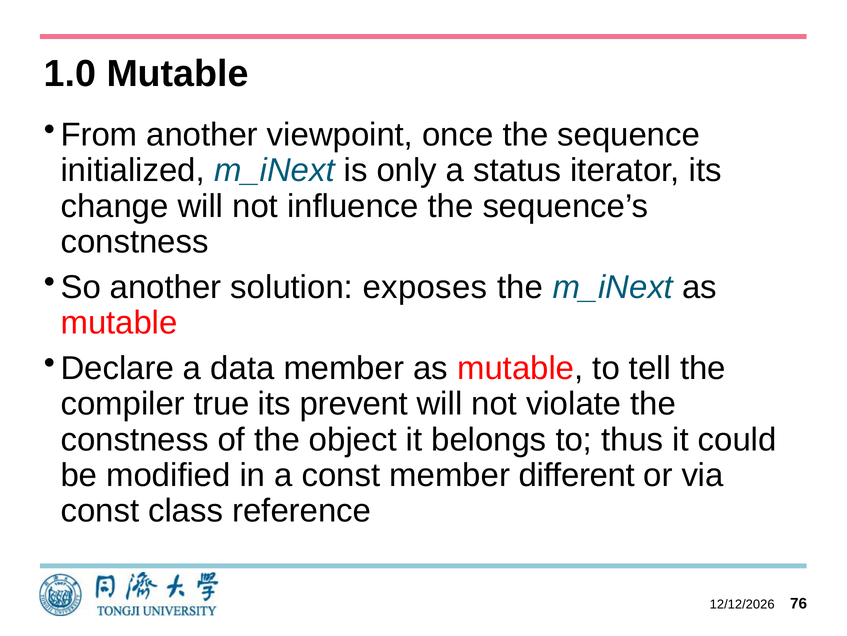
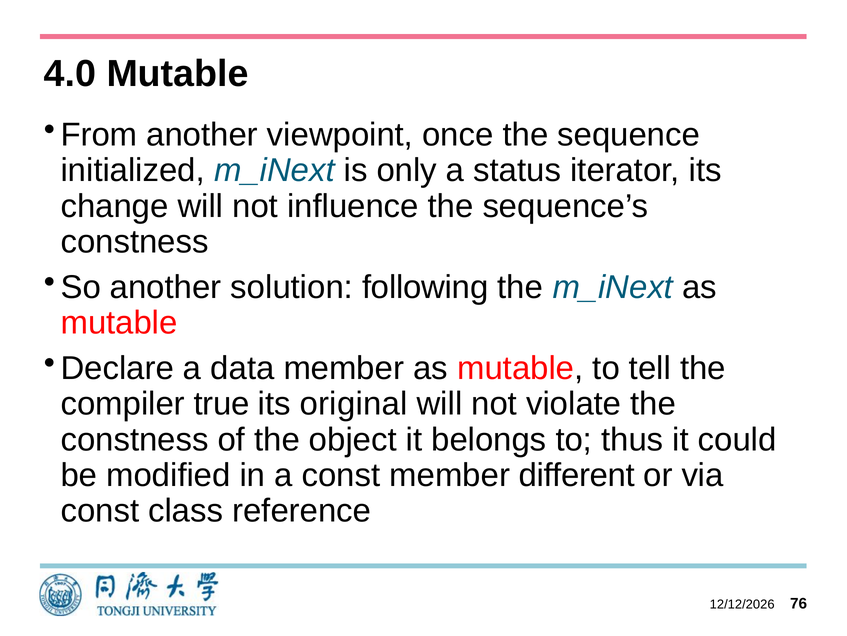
1.0: 1.0 -> 4.0
exposes: exposes -> following
prevent: prevent -> original
